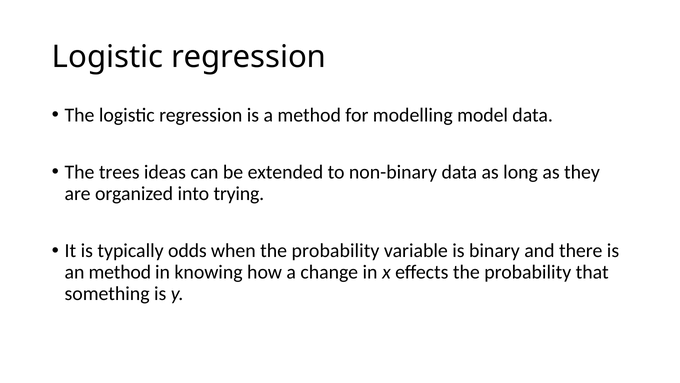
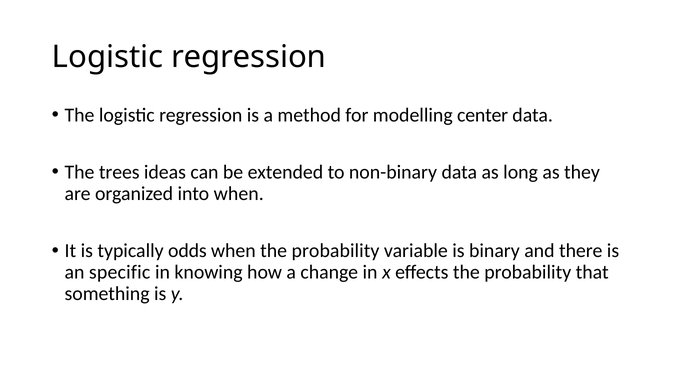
model: model -> center
into trying: trying -> when
an method: method -> specific
